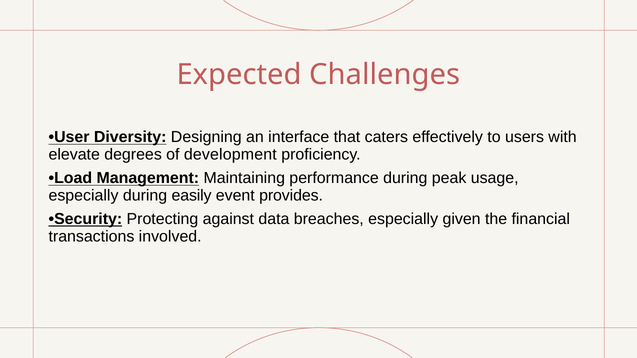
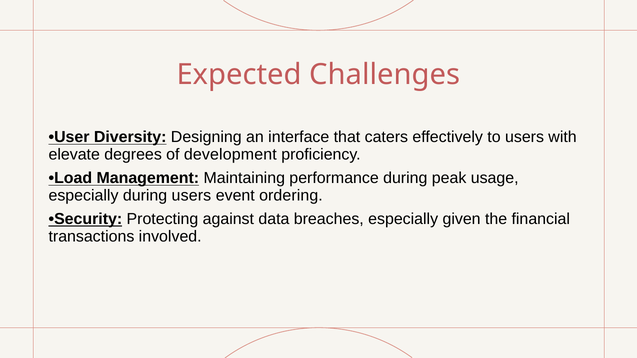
during easily: easily -> users
provides: provides -> ordering
